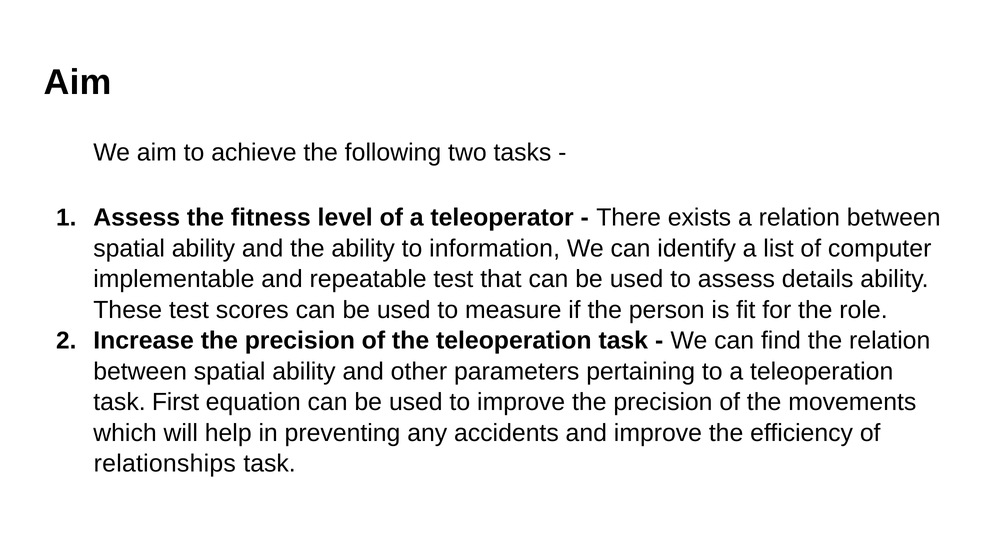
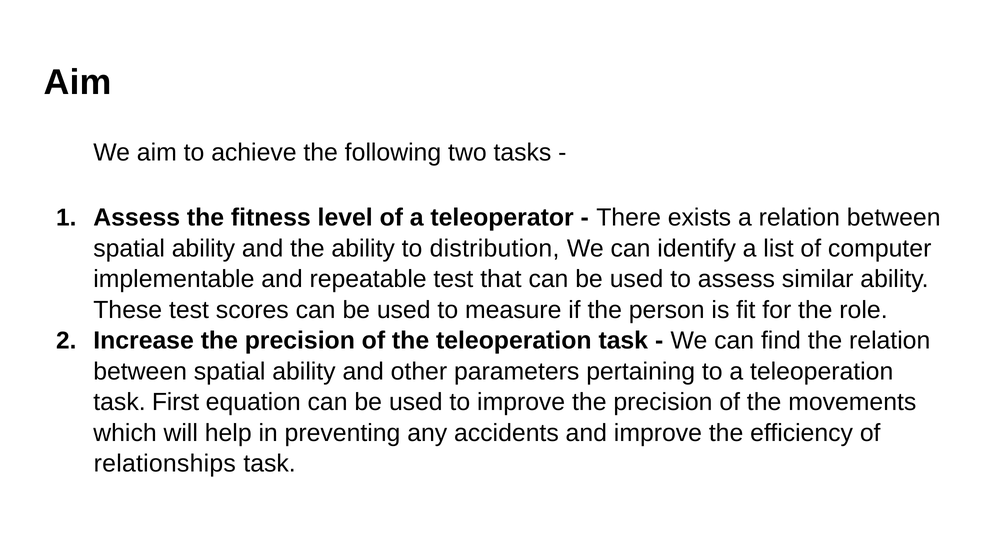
information: information -> distribution
details: details -> similar
